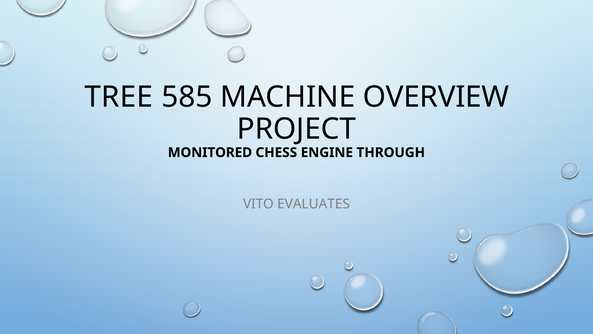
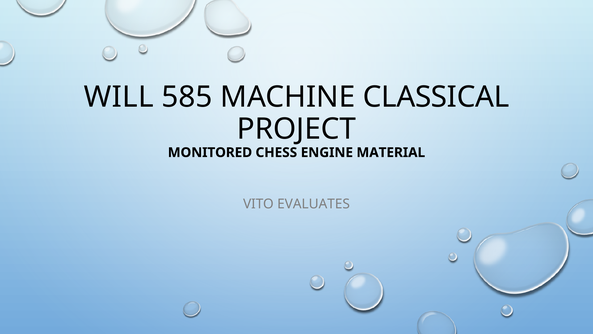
TREE: TREE -> WILL
OVERVIEW: OVERVIEW -> CLASSICAL
THROUGH: THROUGH -> MATERIAL
